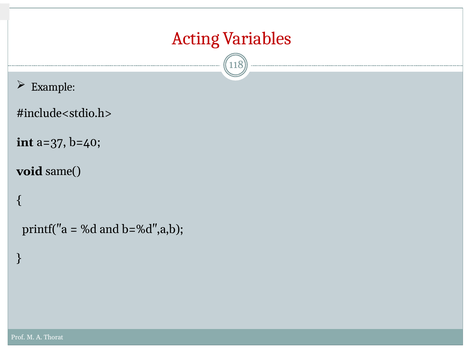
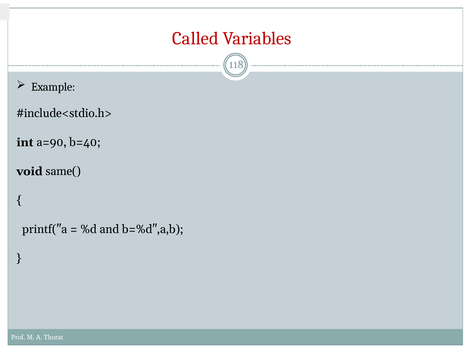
Acting: Acting -> Called
a=37: a=37 -> a=90
